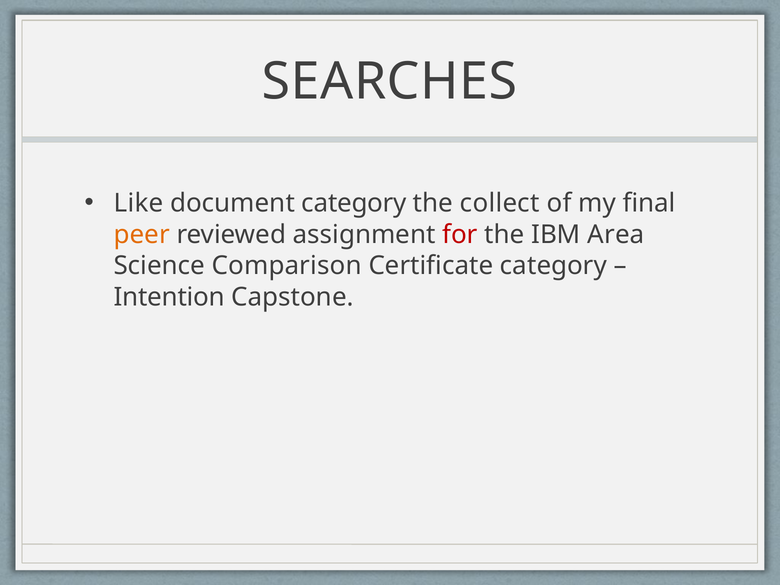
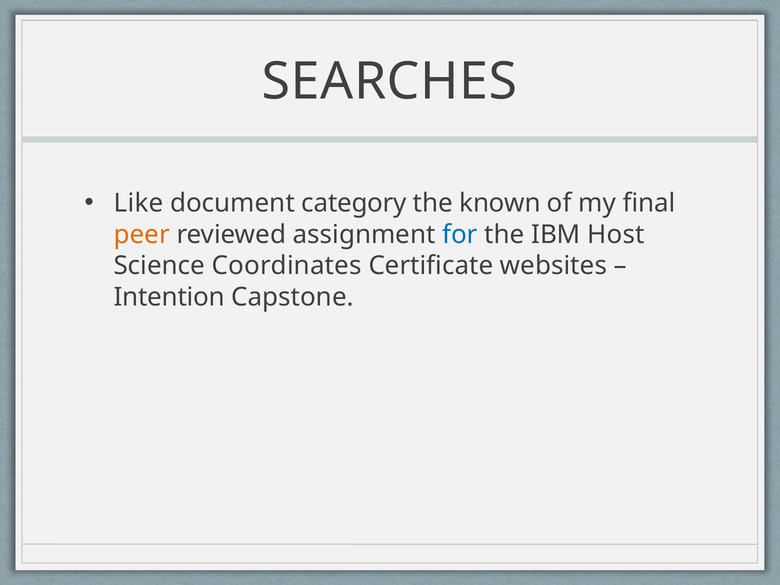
collect: collect -> known
for colour: red -> blue
Area: Area -> Host
Comparison: Comparison -> Coordinates
Certificate category: category -> websites
